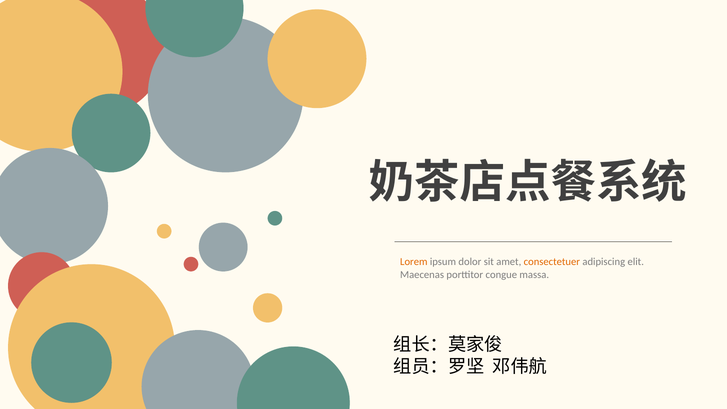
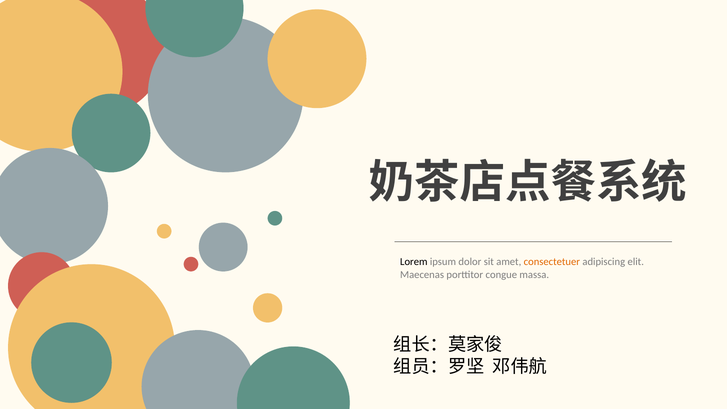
Lorem colour: orange -> black
